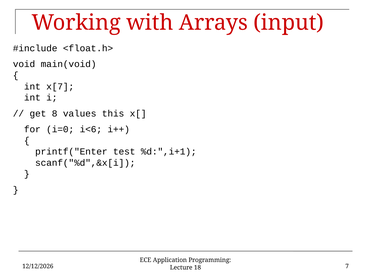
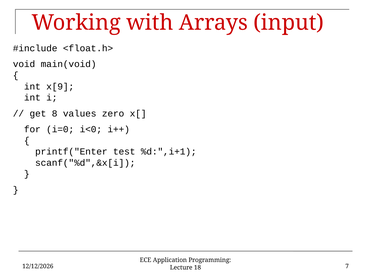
x[7: x[7 -> x[9
this: this -> zero
i<6: i<6 -> i<0
